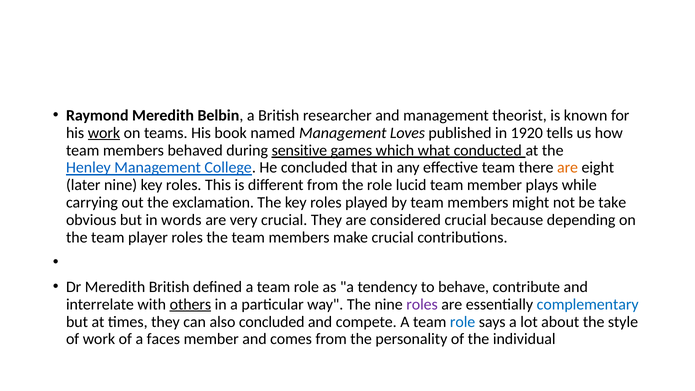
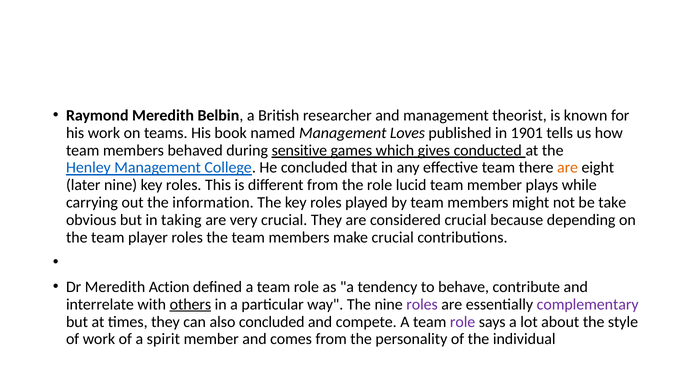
work at (104, 133) underline: present -> none
1920: 1920 -> 1901
what: what -> gives
exclamation: exclamation -> information
words: words -> taking
Meredith British: British -> Action
complementary colour: blue -> purple
role at (463, 322) colour: blue -> purple
faces: faces -> spirit
